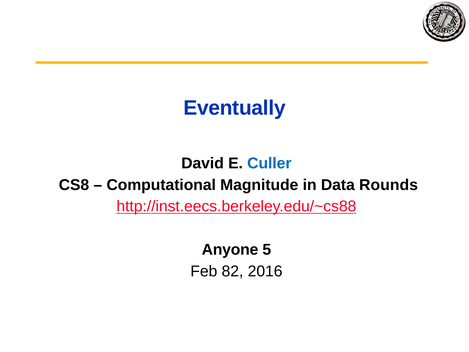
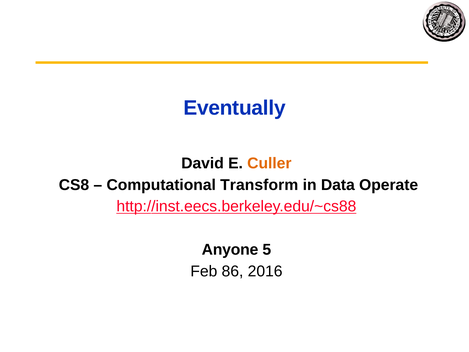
Culler colour: blue -> orange
Magnitude: Magnitude -> Transform
Rounds: Rounds -> Operate
82: 82 -> 86
